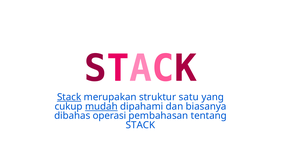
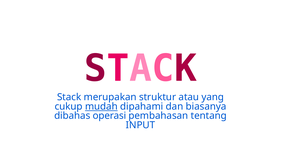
Stack at (69, 97) underline: present -> none
satu: satu -> atau
STACK at (140, 125): STACK -> INPUT
